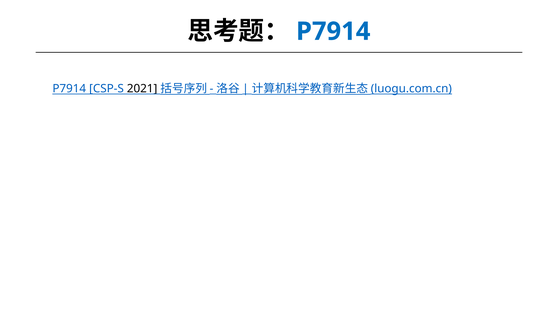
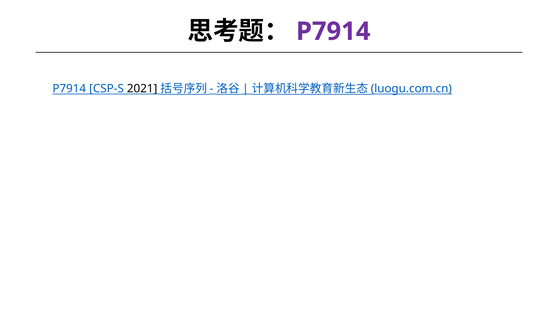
P7914 at (333, 31) colour: blue -> purple
